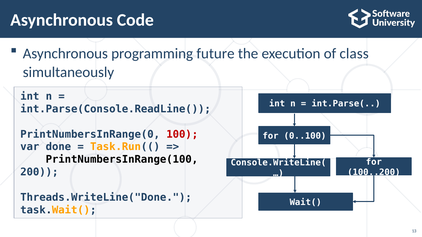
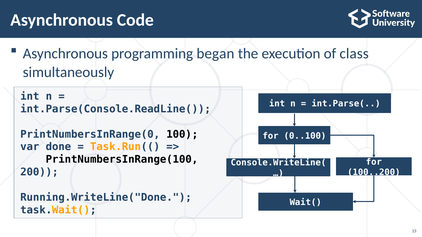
future: future -> began
100 colour: red -> black
Threads.WriteLine("Done: Threads.WriteLine("Done -> Running.WriteLine("Done
